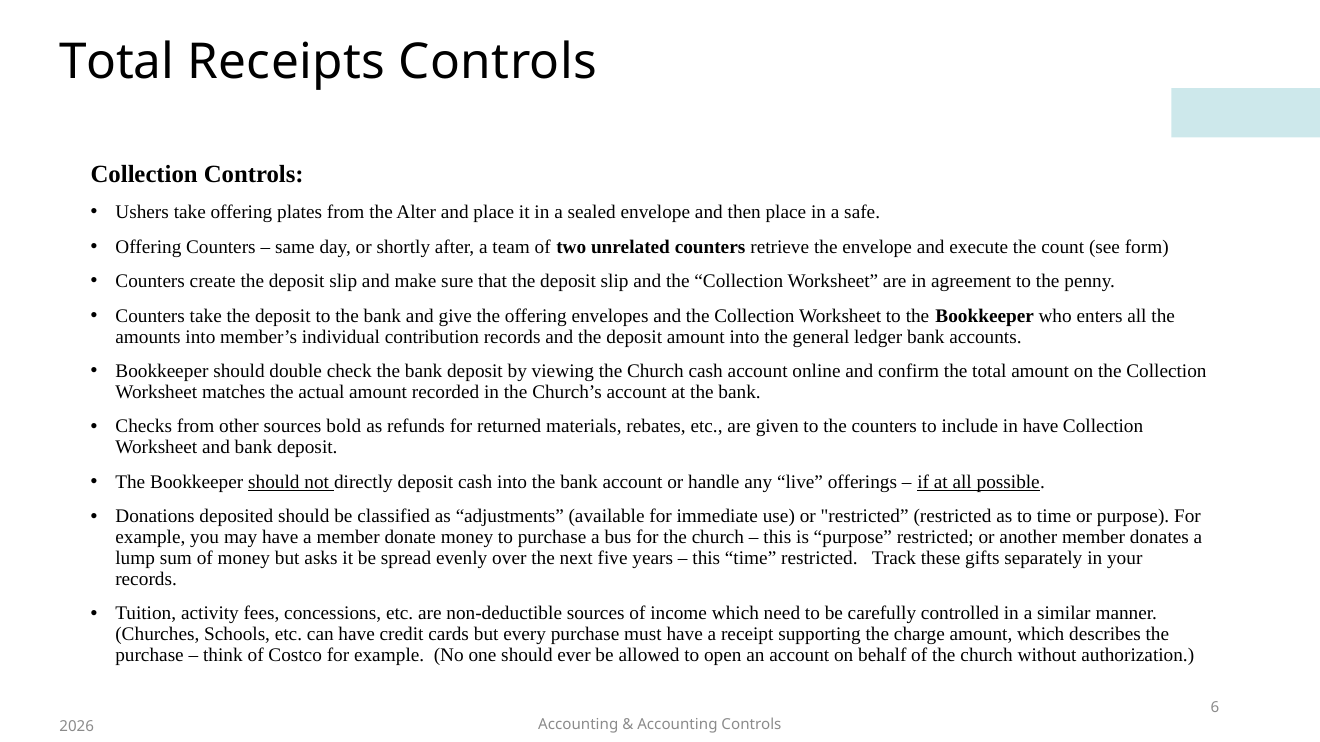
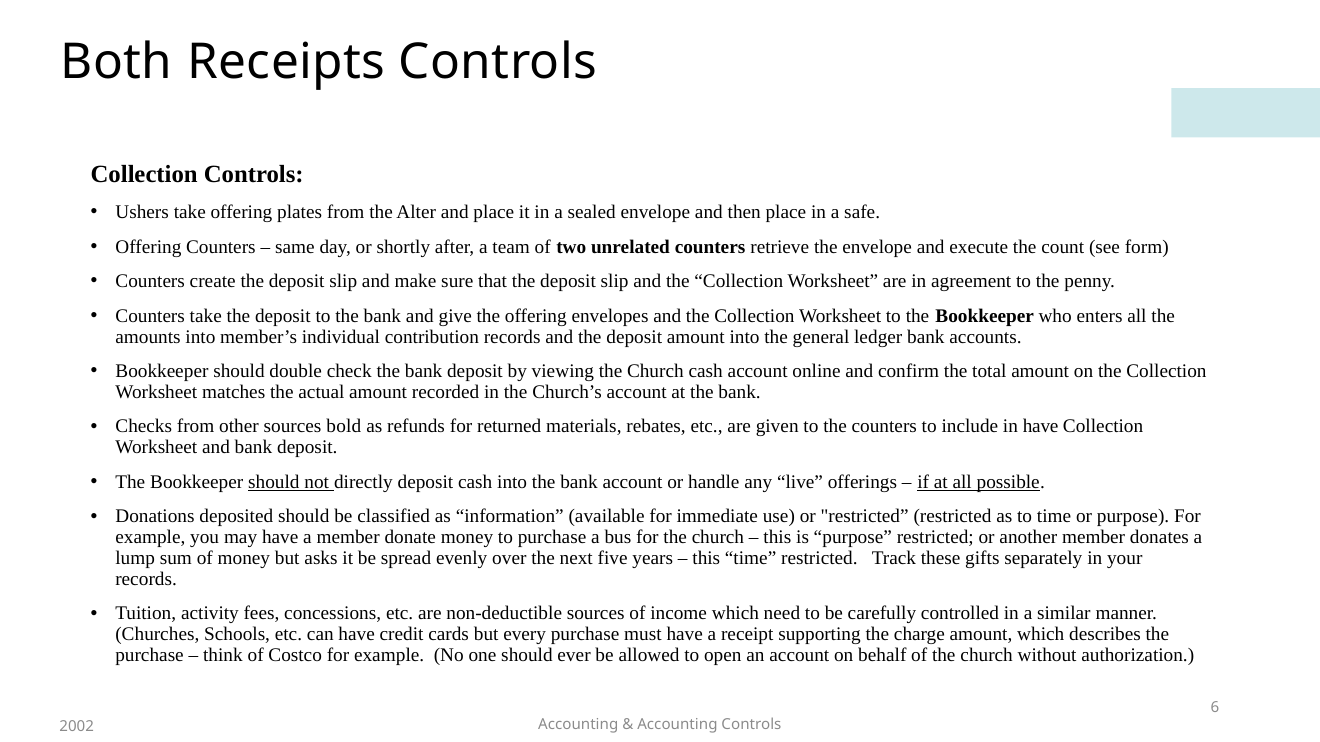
Total at (117, 62): Total -> Both
adjustments: adjustments -> information
2026: 2026 -> 2002
